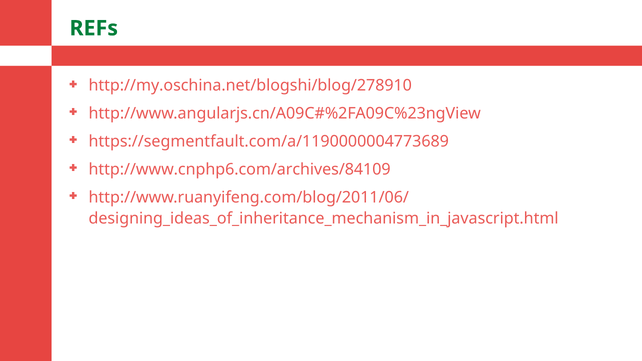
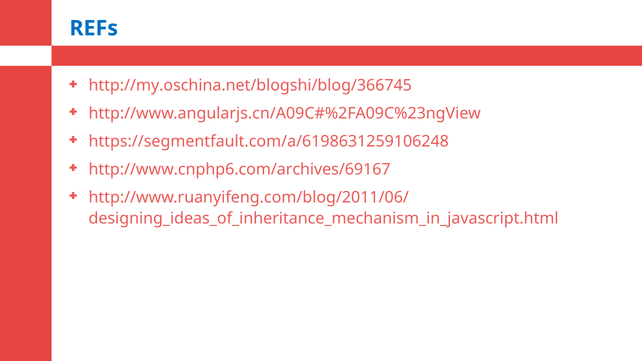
REFs colour: green -> blue
http://my.oschina.net/blogshi/blog/278910: http://my.oschina.net/blogshi/blog/278910 -> http://my.oschina.net/blogshi/blog/366745
https://segmentfault.com/a/1190000004773689: https://segmentfault.com/a/1190000004773689 -> https://segmentfault.com/a/6198631259106248
http://www.cnphp6.com/archives/84109: http://www.cnphp6.com/archives/84109 -> http://www.cnphp6.com/archives/69167
